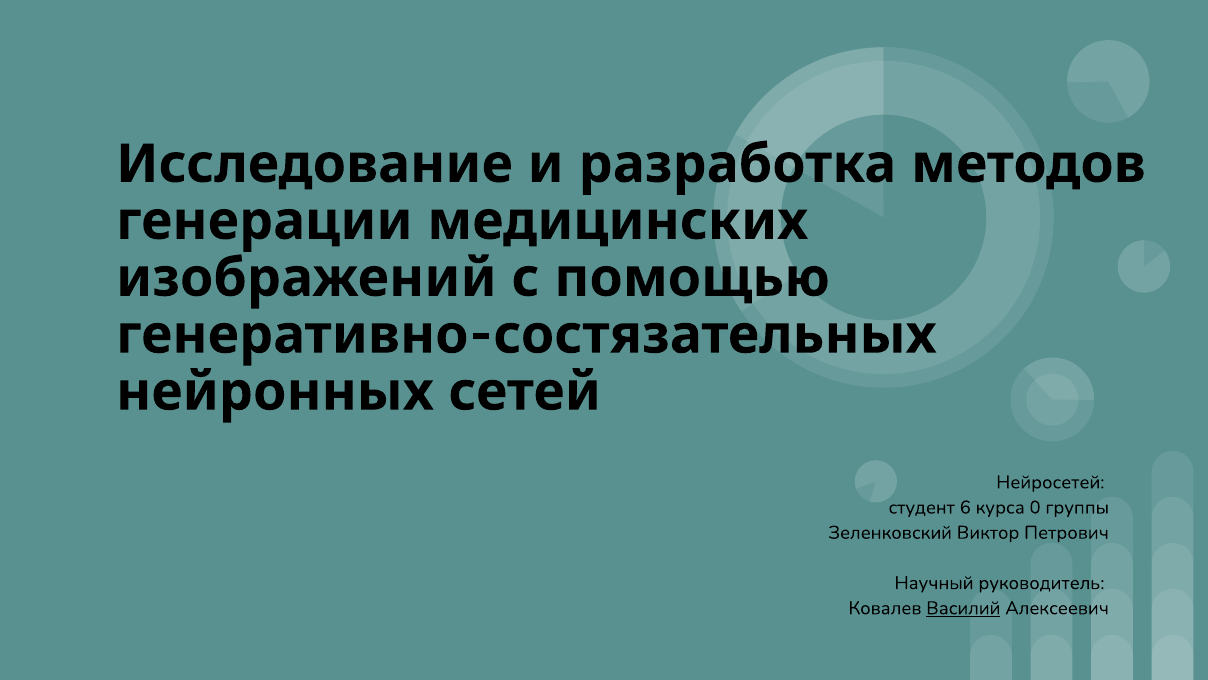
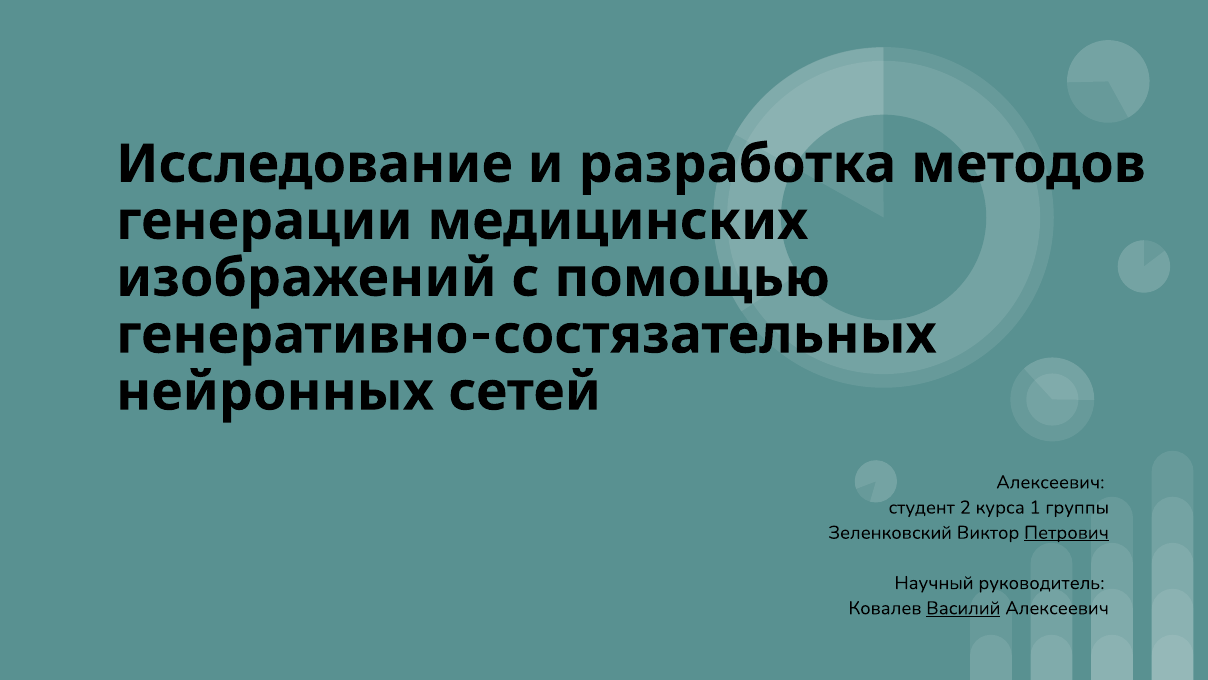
Нейросетей at (1050, 482): Нейросетей -> Алексеевич
6: 6 -> 2
0: 0 -> 1
Петрович underline: none -> present
